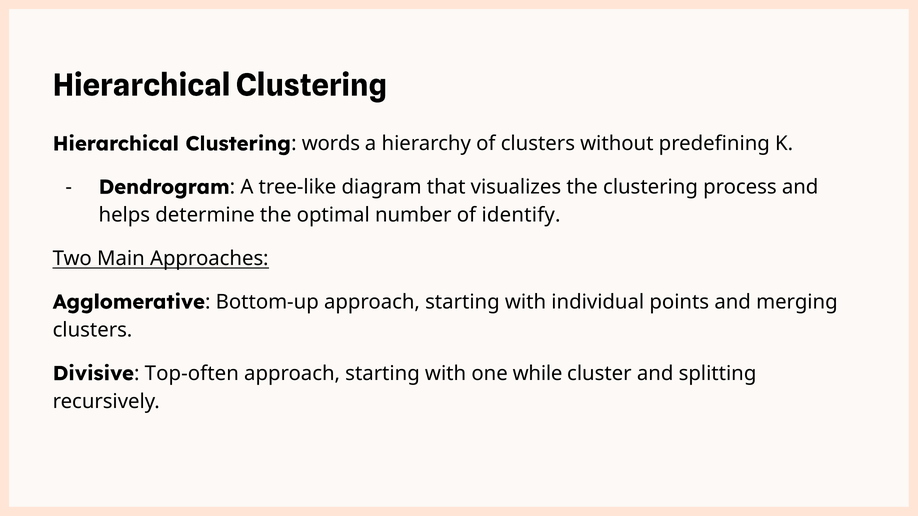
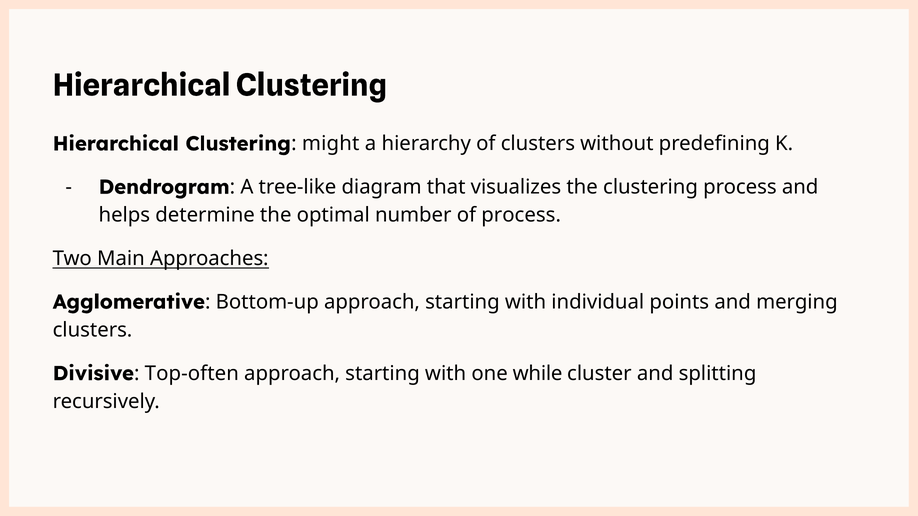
words: words -> might
of identify: identify -> process
